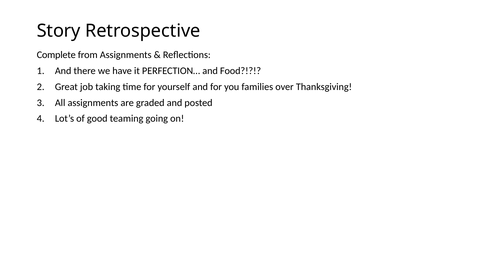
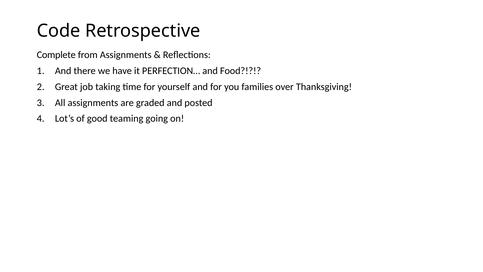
Story: Story -> Code
